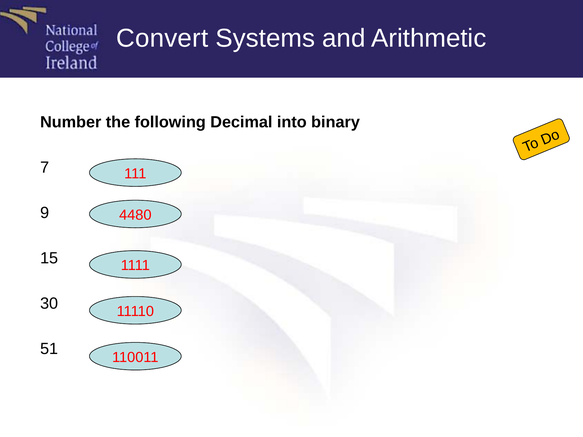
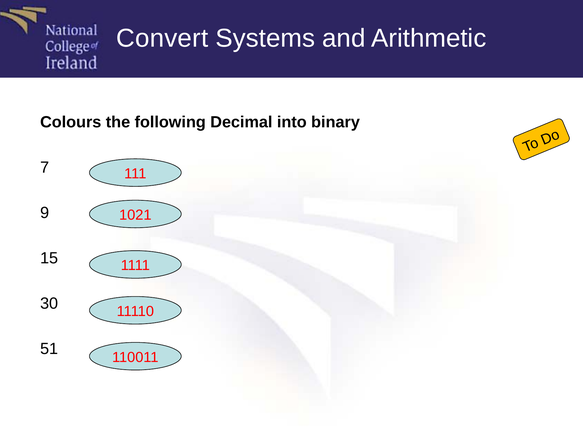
Number: Number -> Colours
4480: 4480 -> 1021
